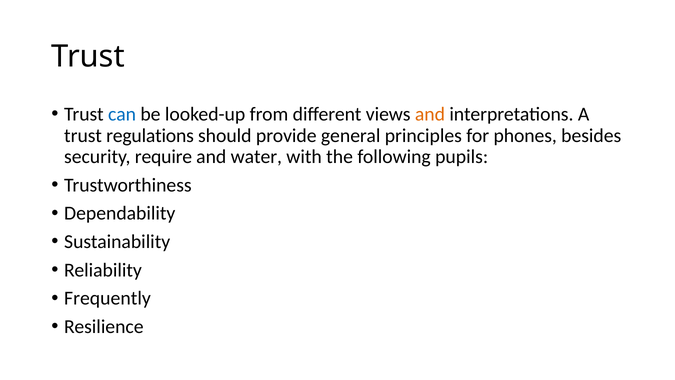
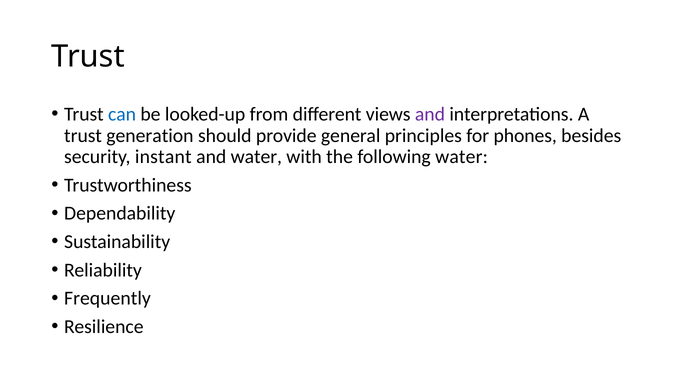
and at (430, 114) colour: orange -> purple
regulations: regulations -> generation
require: require -> instant
following pupils: pupils -> water
